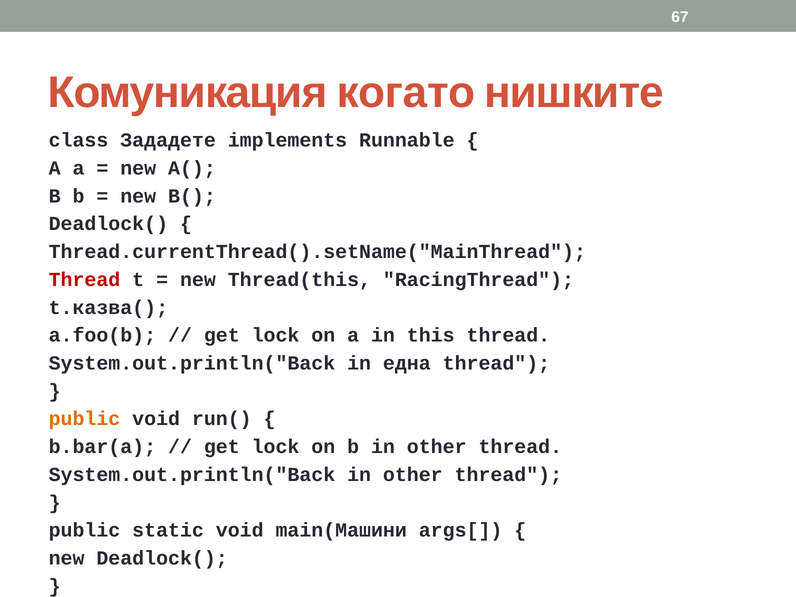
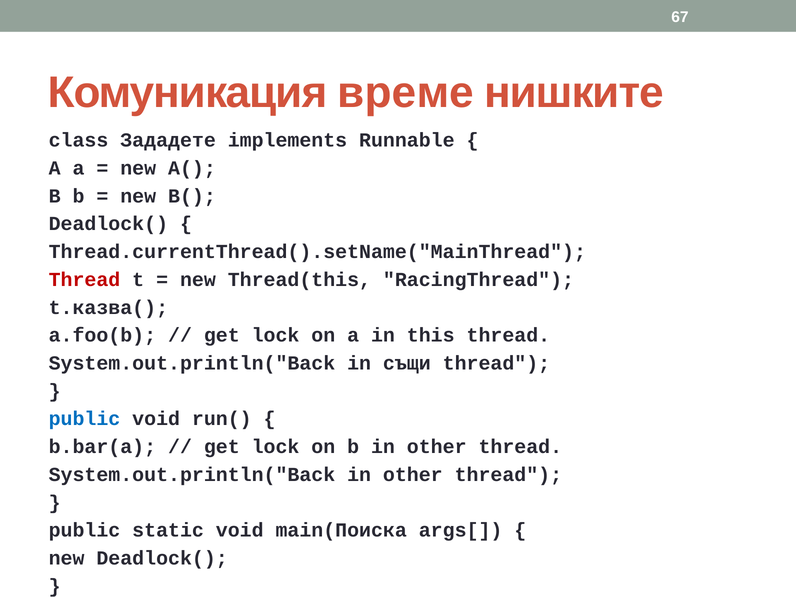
когато: когато -> време
една: една -> същи
public at (84, 419) colour: orange -> blue
main(Машини: main(Машини -> main(Поиска
